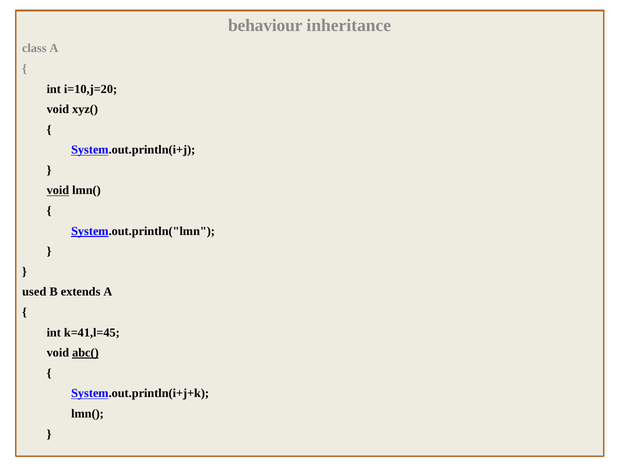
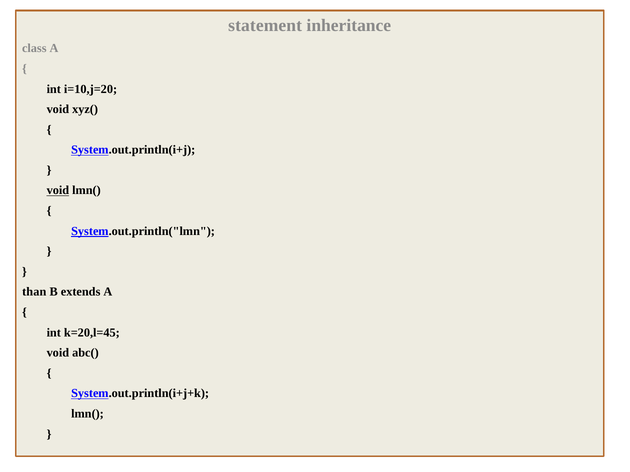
behaviour: behaviour -> statement
used: used -> than
k=41,l=45: k=41,l=45 -> k=20,l=45
abc( underline: present -> none
